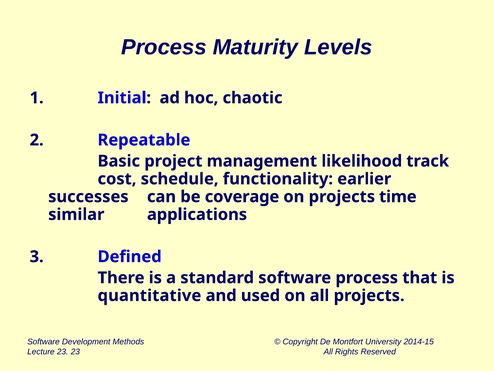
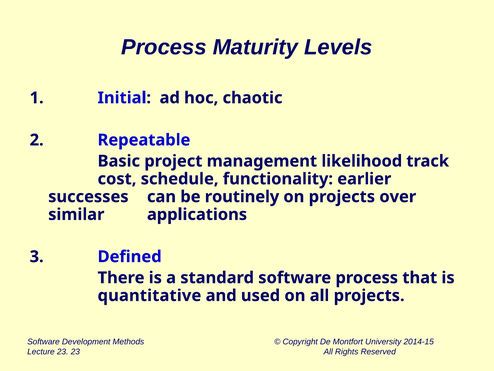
coverage: coverage -> routinely
time: time -> over
